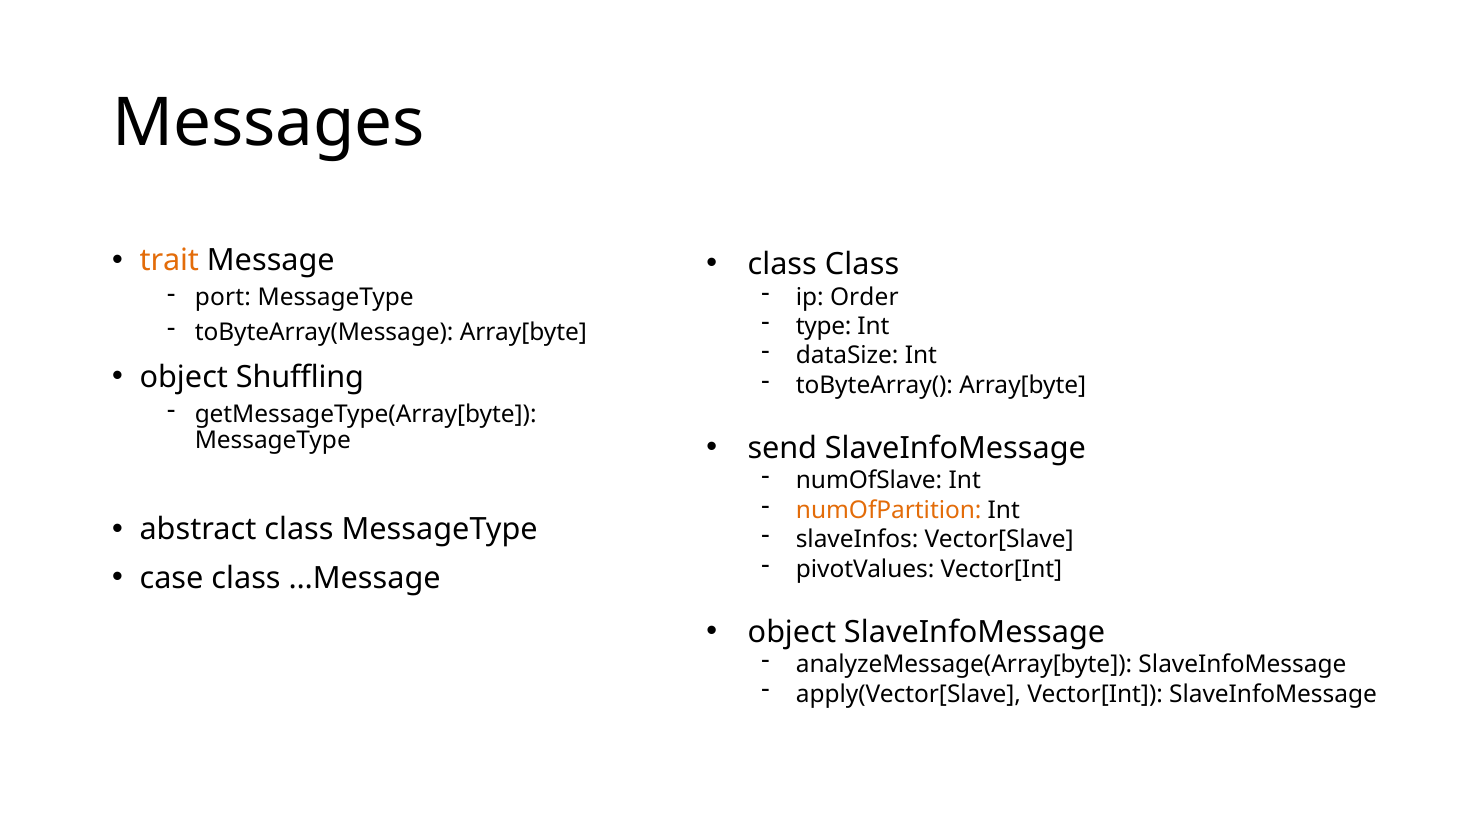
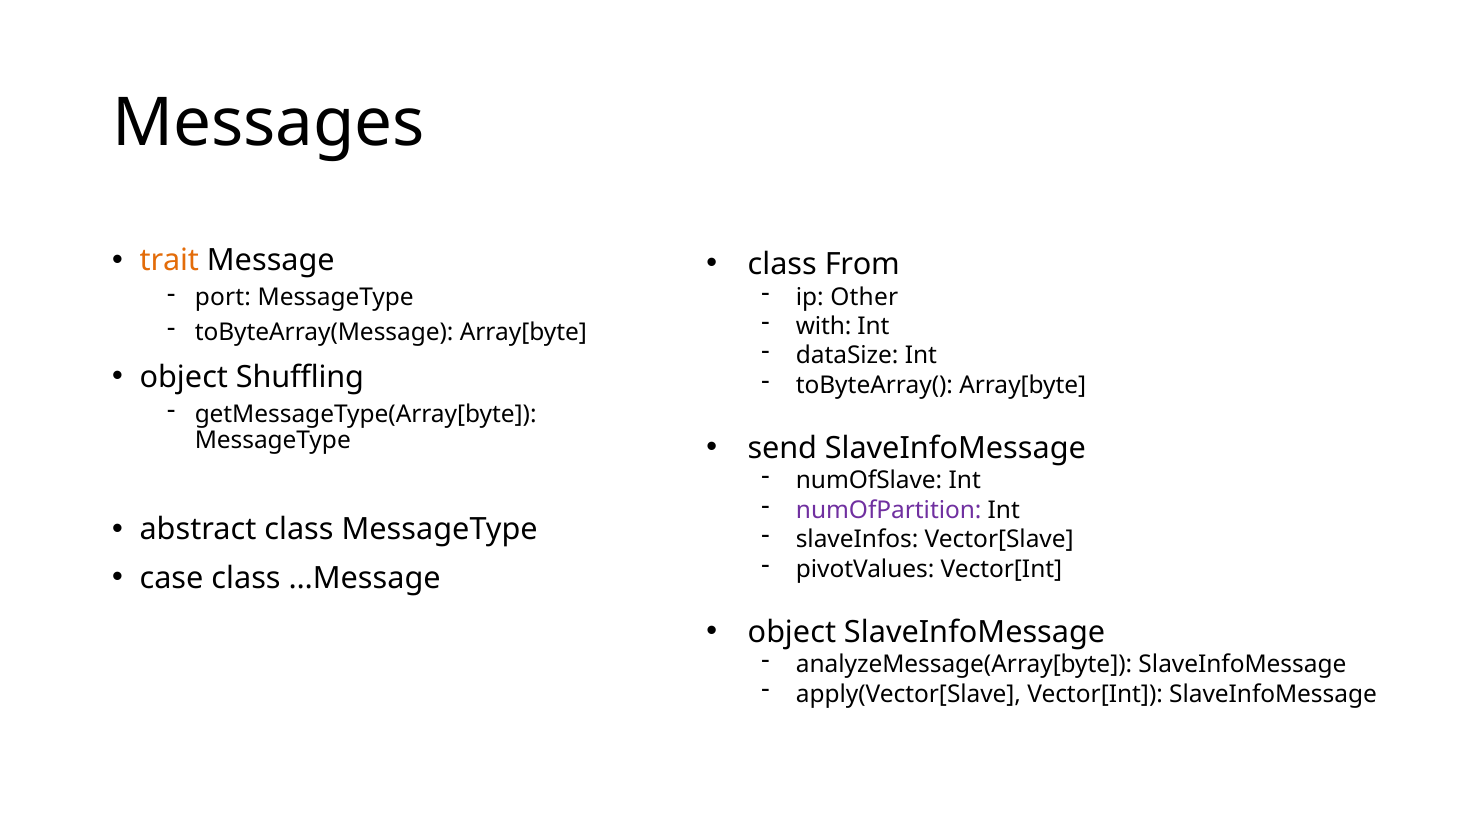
class Class: Class -> From
Order: Order -> Other
type: type -> with
numOfPartition colour: orange -> purple
